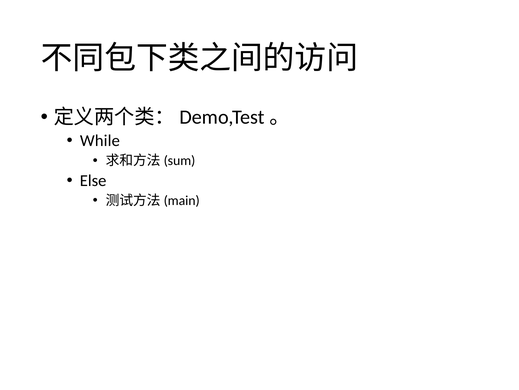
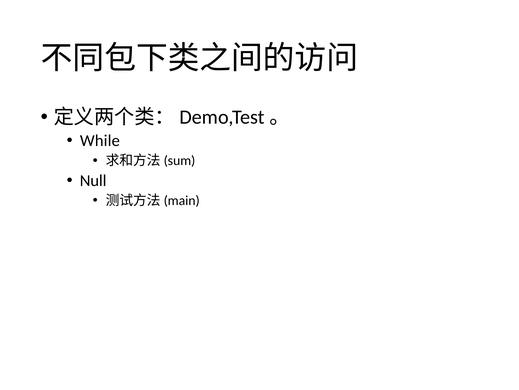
Else: Else -> Null
